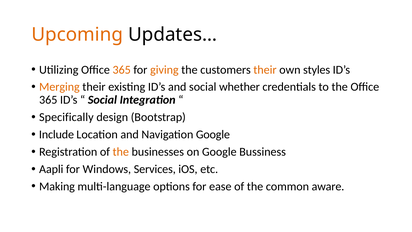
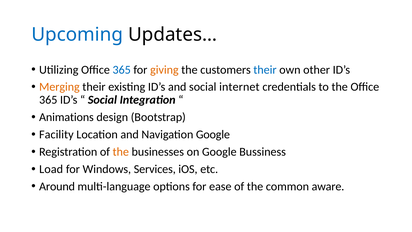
Upcoming colour: orange -> blue
365 at (122, 70) colour: orange -> blue
their at (265, 70) colour: orange -> blue
styles: styles -> other
whether: whether -> internet
Specifically: Specifically -> Animations
Include: Include -> Facility
Aapli: Aapli -> Load
Making: Making -> Around
